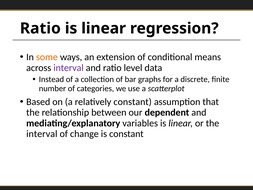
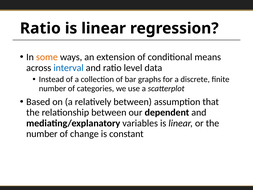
interval at (69, 68) colour: purple -> blue
relatively constant: constant -> between
interval at (42, 134): interval -> number
